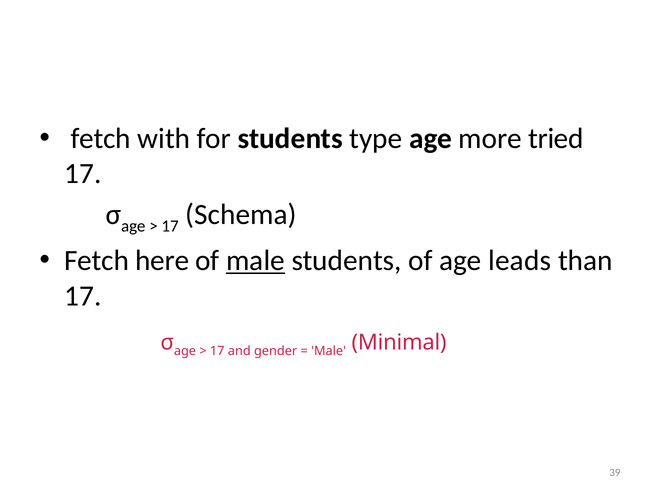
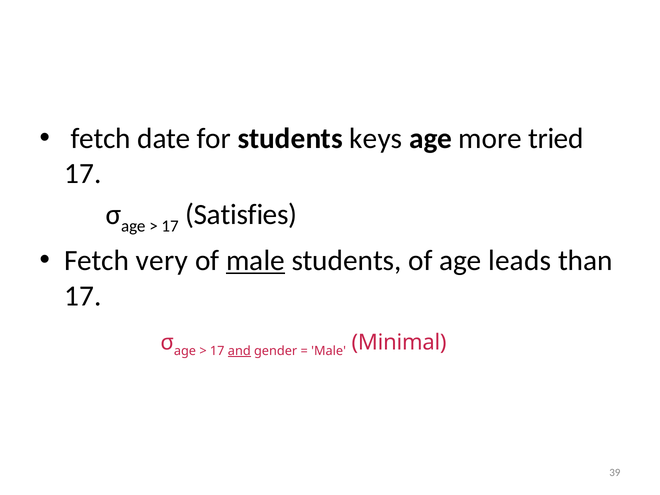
with: with -> date
type: type -> keys
Schema: Schema -> Satisfies
here: here -> very
and underline: none -> present
